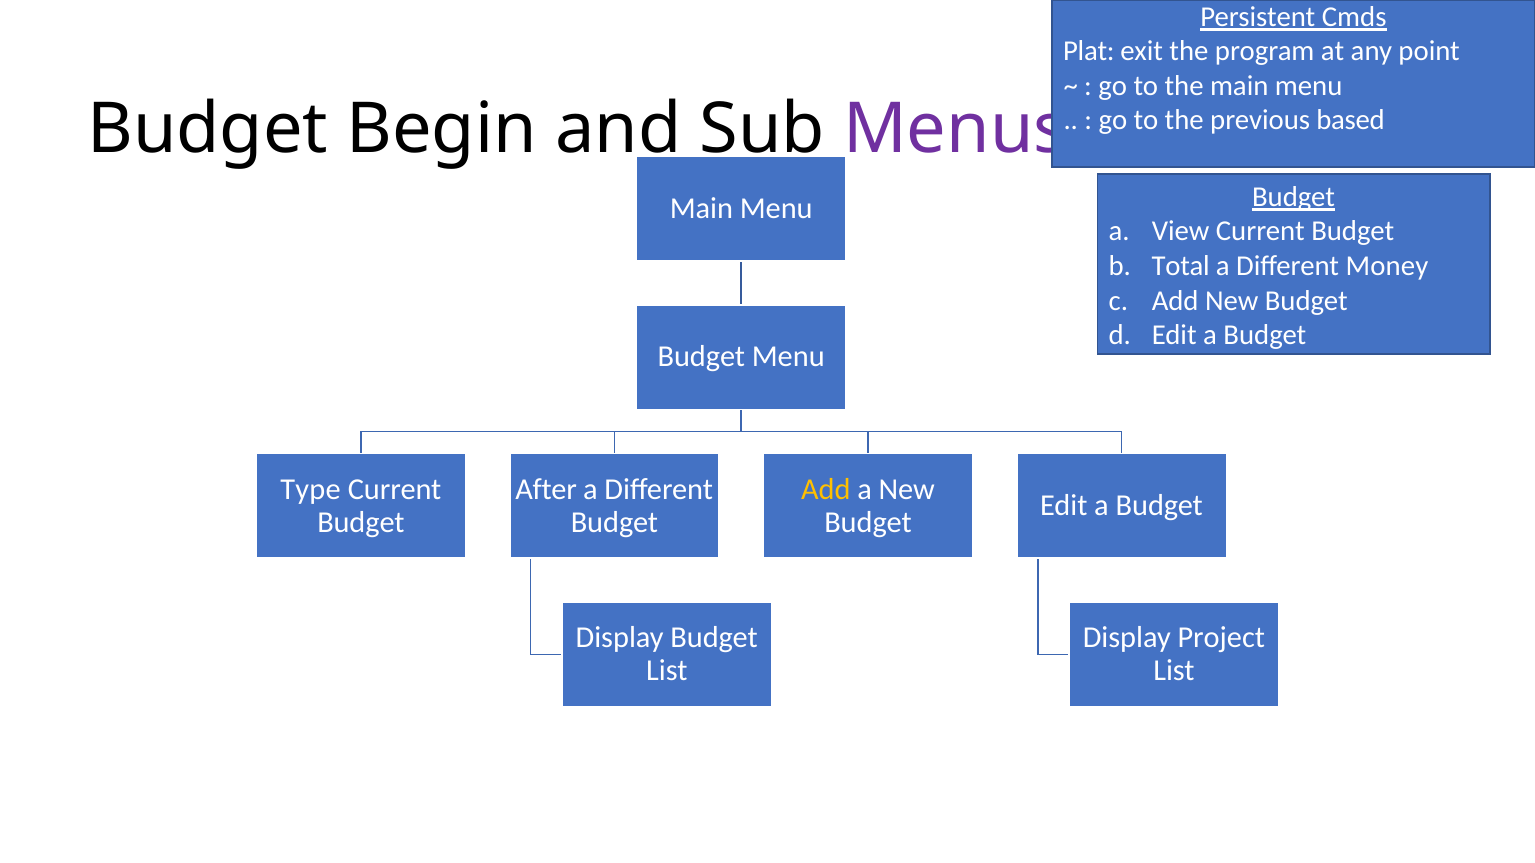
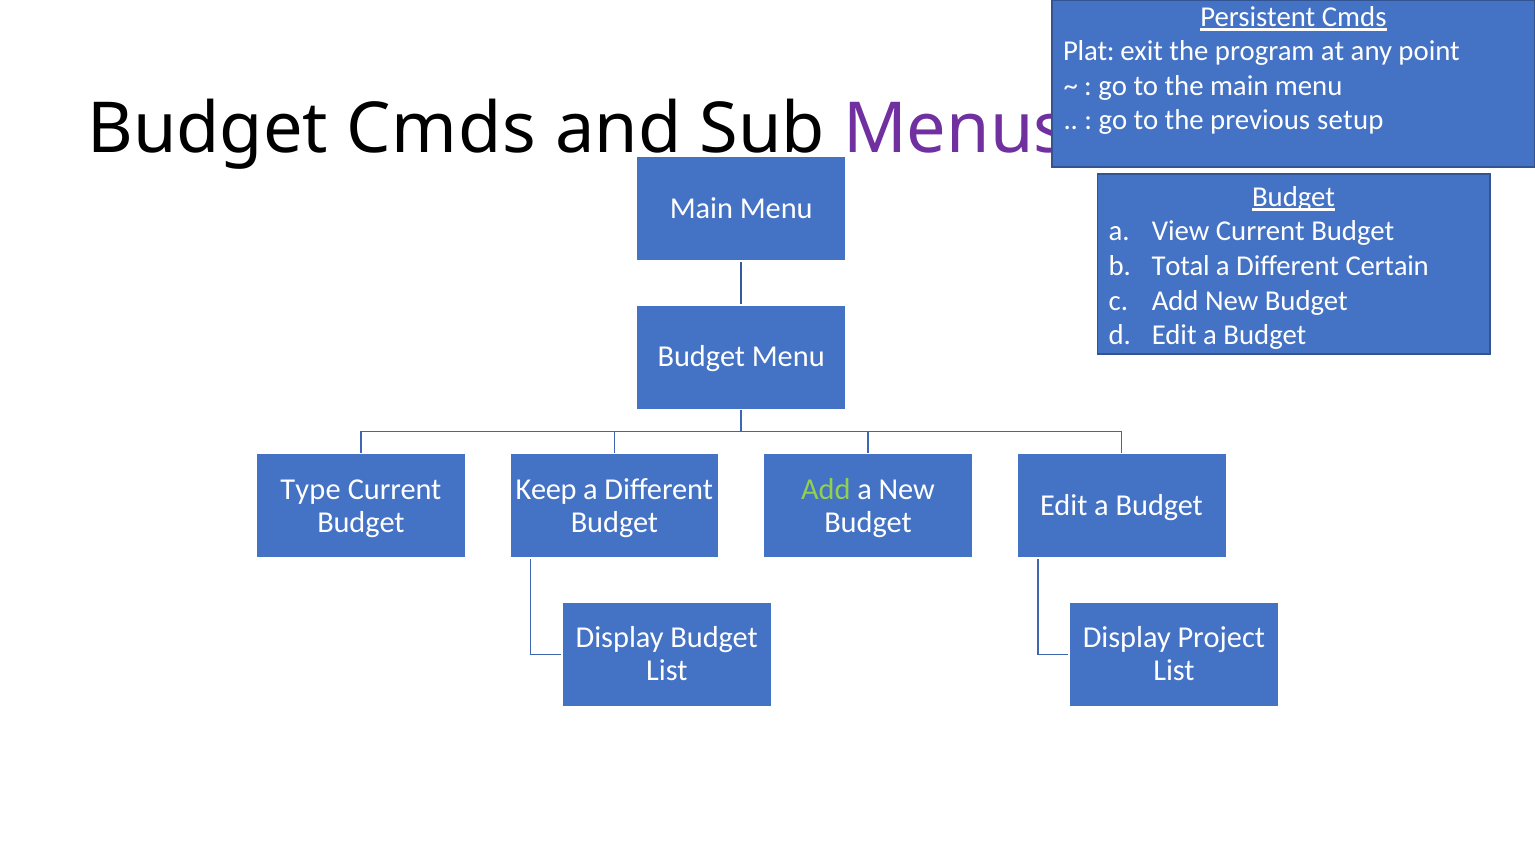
based: based -> setup
Budget Begin: Begin -> Cmds
Money: Money -> Certain
After: After -> Keep
Add at (826, 489) colour: yellow -> light green
